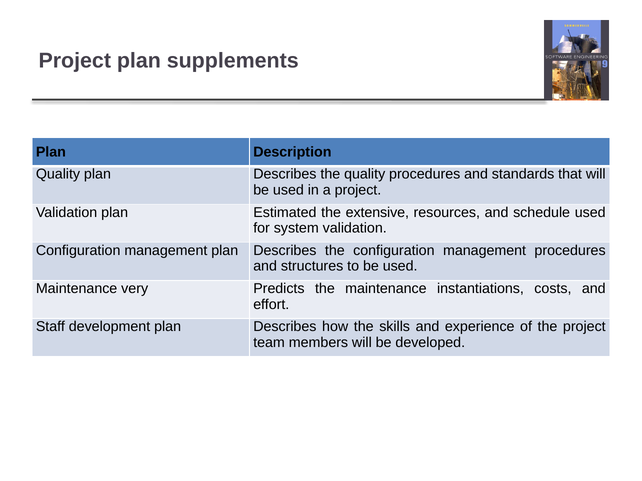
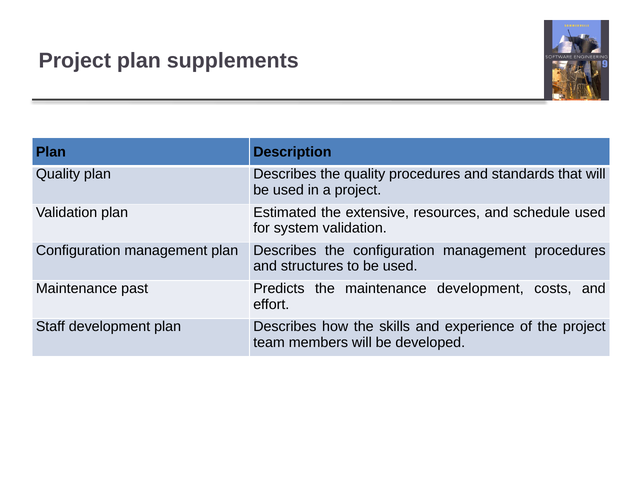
very: very -> past
maintenance instantiations: instantiations -> development
